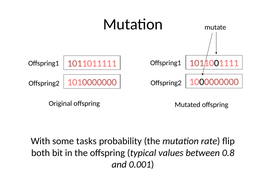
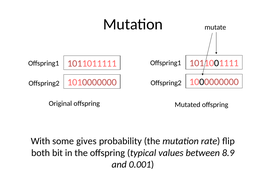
tasks: tasks -> gives
0.8: 0.8 -> 8.9
